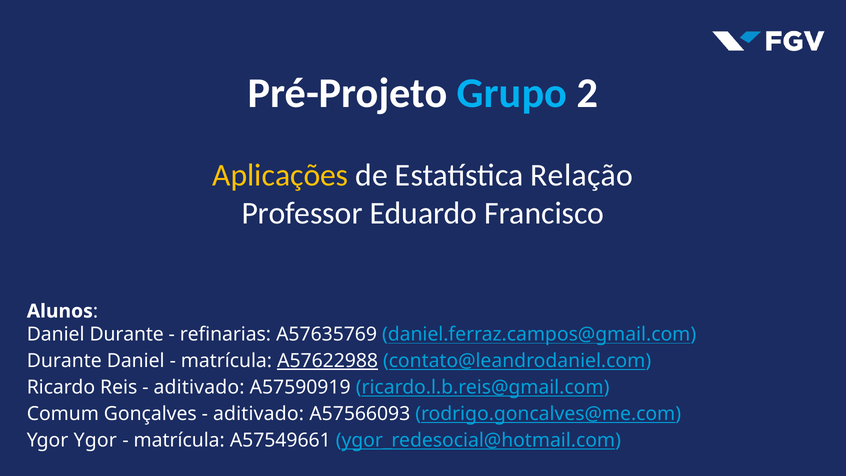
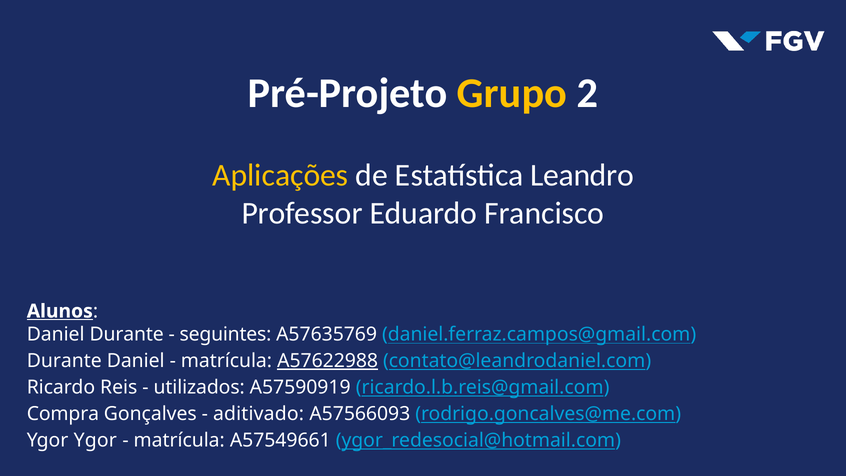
Grupo colour: light blue -> yellow
Relação: Relação -> Leandro
Alunos underline: none -> present
refinarias: refinarias -> seguintes
aditivado at (199, 387): aditivado -> utilizados
Comum: Comum -> Compra
